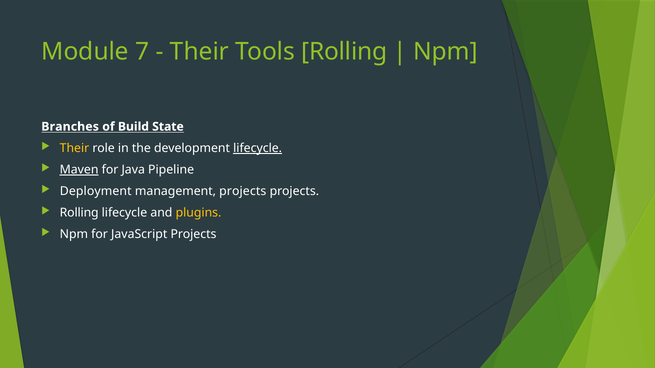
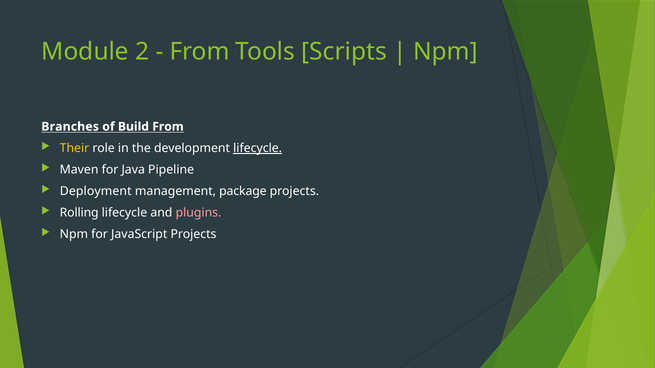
7: 7 -> 2
Their at (199, 52): Their -> From
Tools Rolling: Rolling -> Scripts
Build State: State -> From
Maven underline: present -> none
management projects: projects -> package
plugins colour: yellow -> pink
